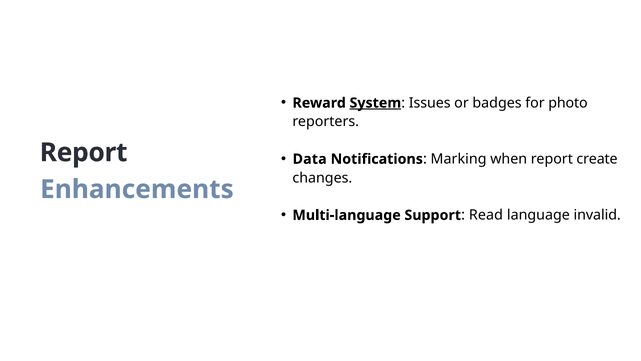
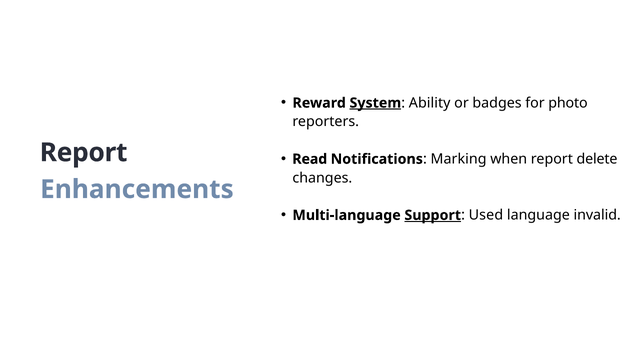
Issues: Issues -> Ability
Data: Data -> Read
create: create -> delete
Support underline: none -> present
Read: Read -> Used
